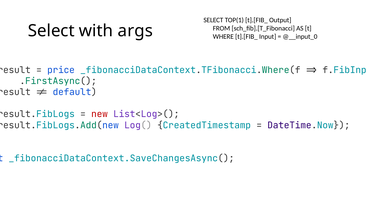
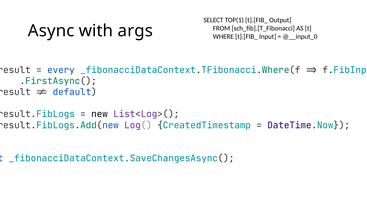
Select at (51, 31): Select -> Async
price: price -> every
new colour: red -> black
